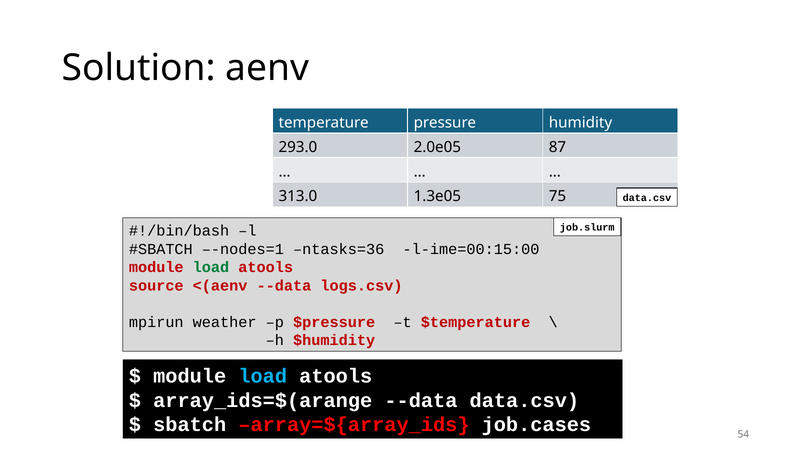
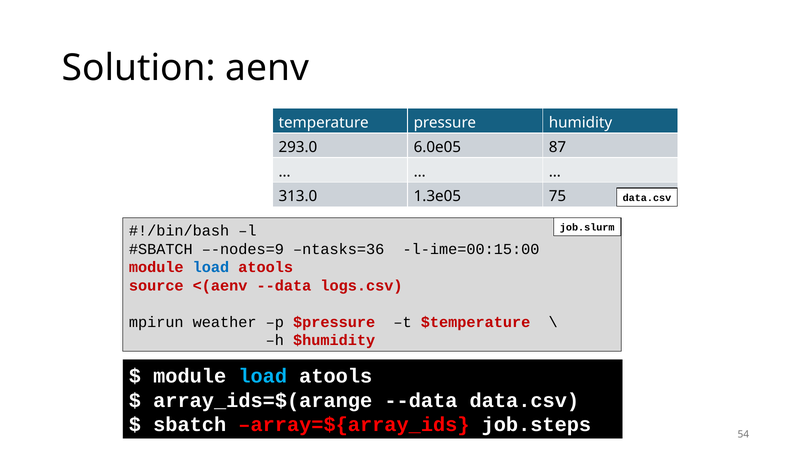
2.0e05: 2.0e05 -> 6.0e05
–-nodes=1: –-nodes=1 -> –-nodes=9
load at (211, 268) colour: green -> blue
job.cases: job.cases -> job.steps
